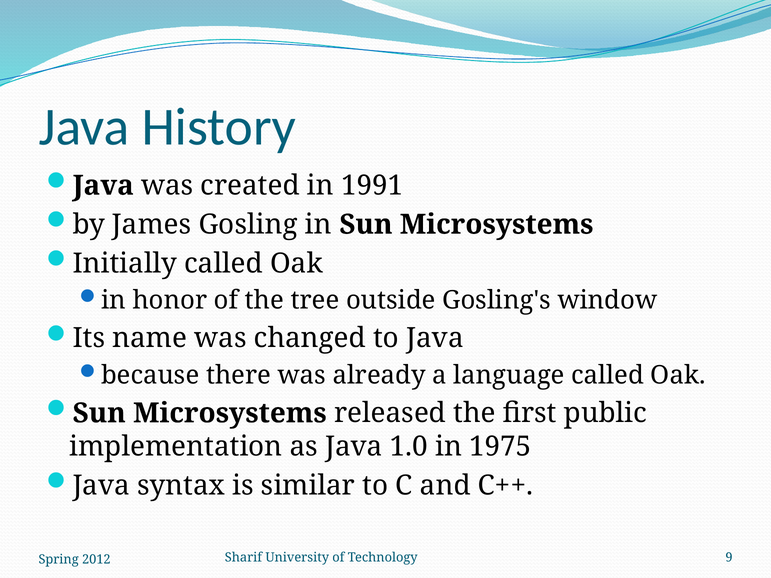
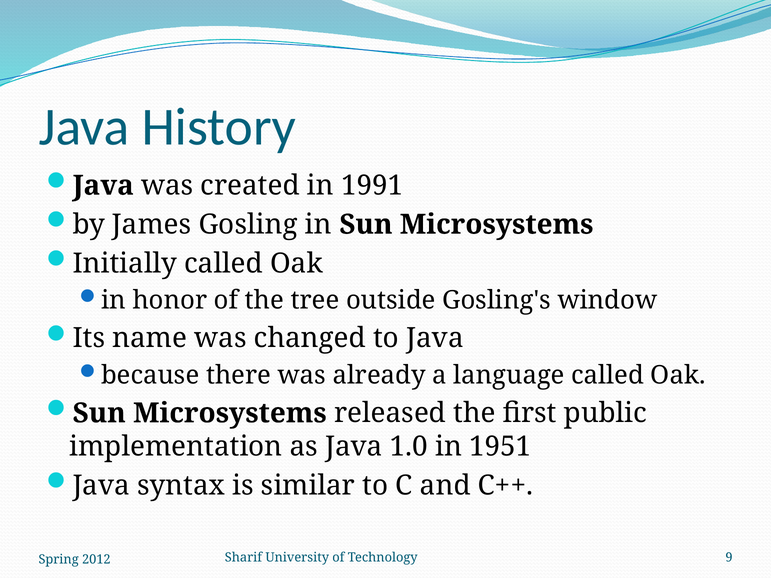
1975: 1975 -> 1951
